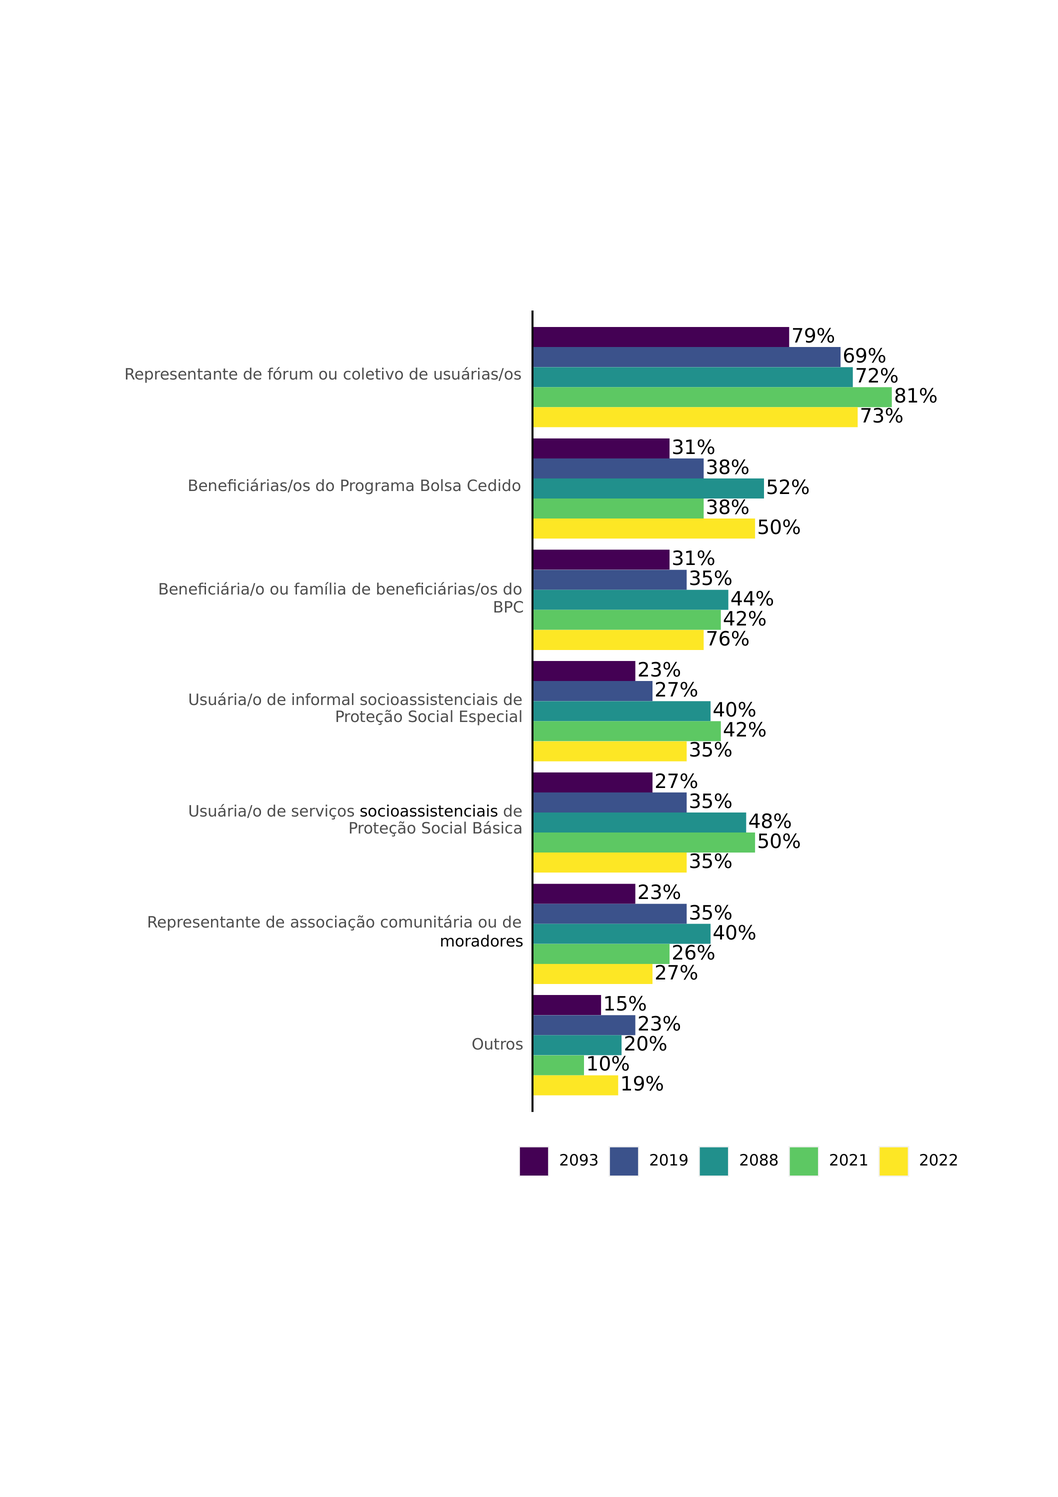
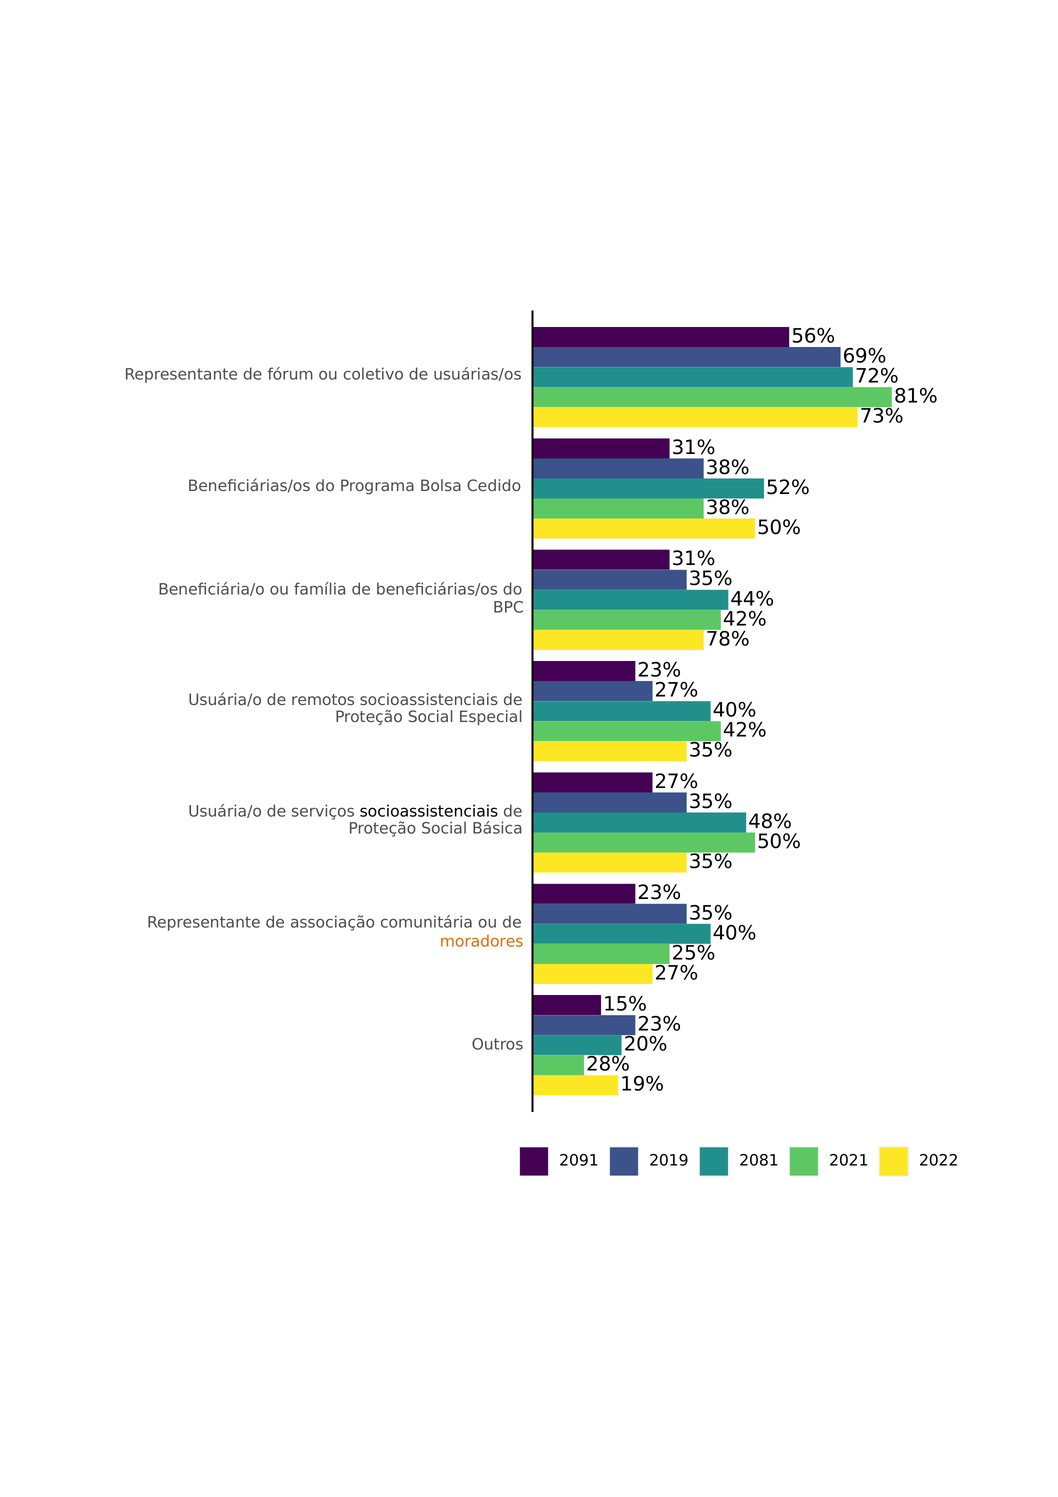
79%: 79% -> 56%
76%: 76% -> 78%
informal: informal -> remotos
moradores colour: black -> orange
26%: 26% -> 25%
10%: 10% -> 28%
2093: 2093 -> 2091
2088: 2088 -> 2081
